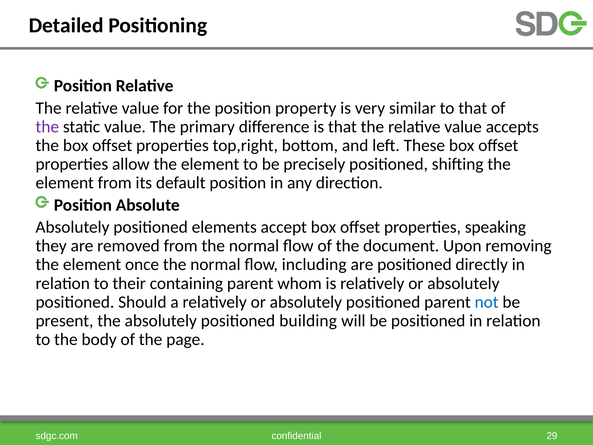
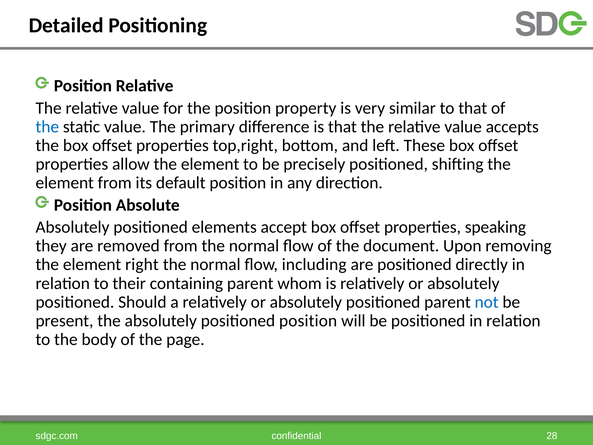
the at (47, 127) colour: purple -> blue
once: once -> right
positioned building: building -> position
29: 29 -> 28
